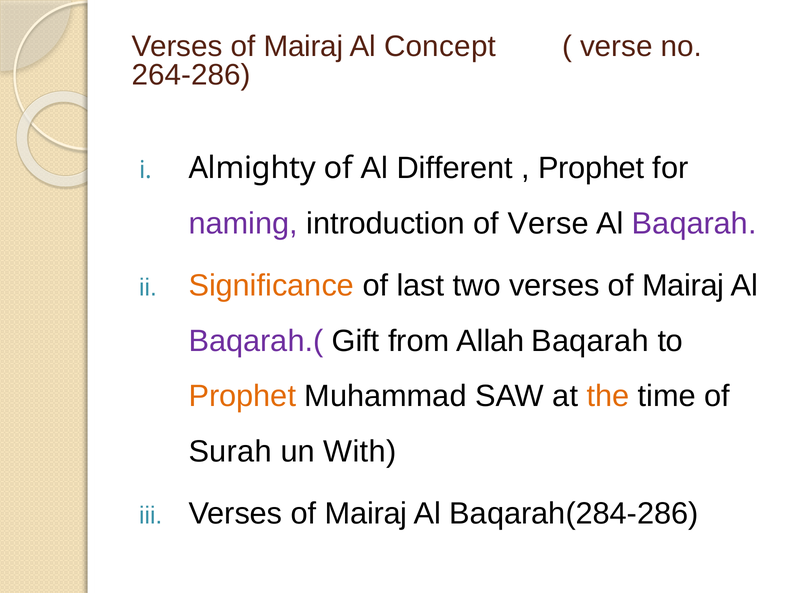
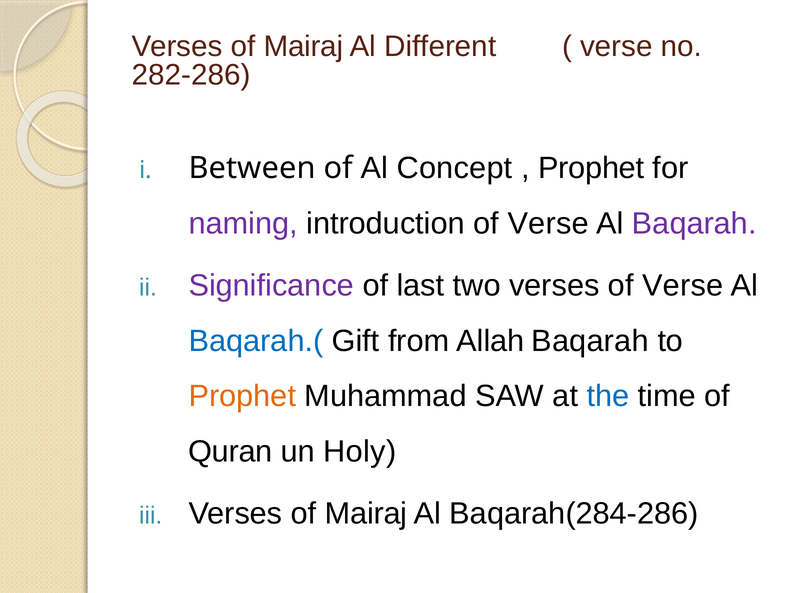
Concept: Concept -> Different
264-286: 264-286 -> 282-286
Almighty: Almighty -> Between
Different: Different -> Concept
Significance colour: orange -> purple
two verses of Mairaj: Mairaj -> Verse
Baqarah.( colour: purple -> blue
the colour: orange -> blue
Surah: Surah -> Quran
With: With -> Holy
